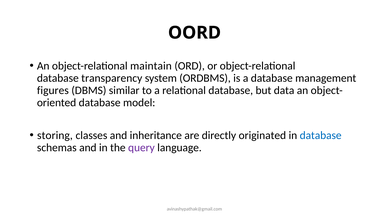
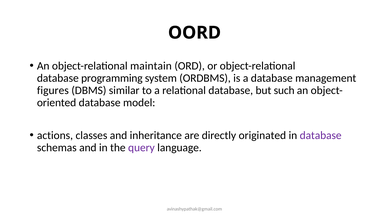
transparency: transparency -> programming
data: data -> such
storing: storing -> actions
database at (321, 135) colour: blue -> purple
